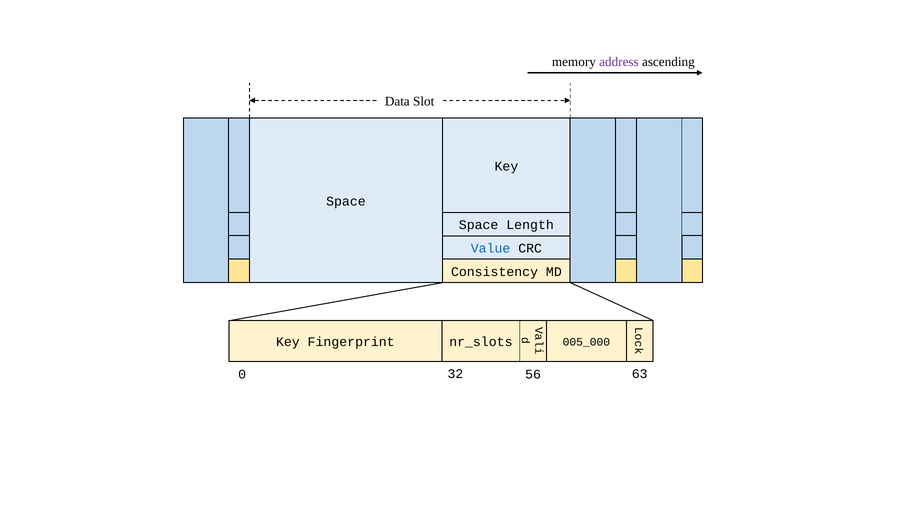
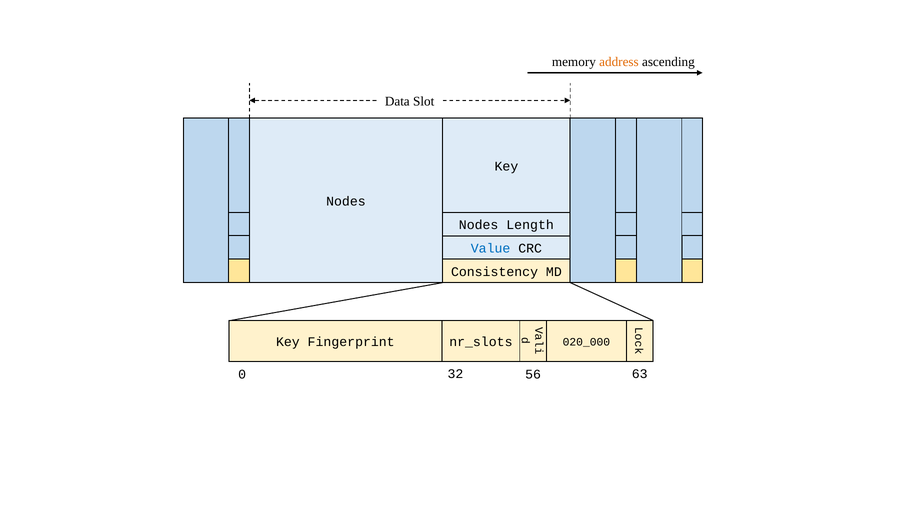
address colour: purple -> orange
Space at (346, 201): Space -> Nodes
Space at (479, 225): Space -> Nodes
005_000: 005_000 -> 020_000
